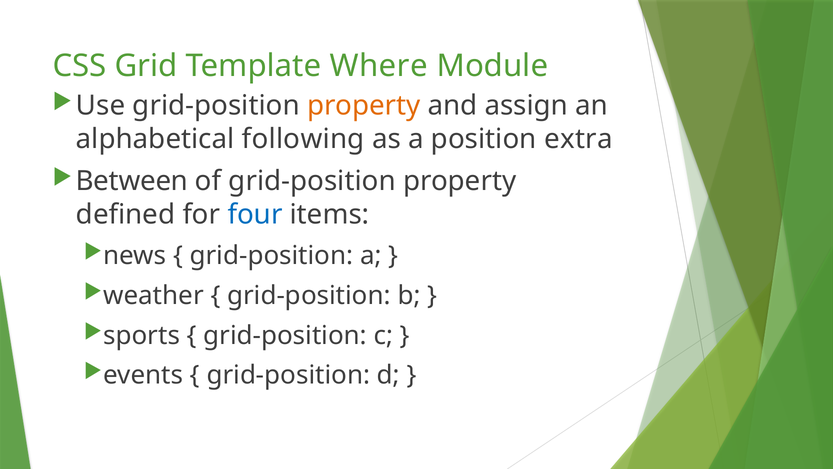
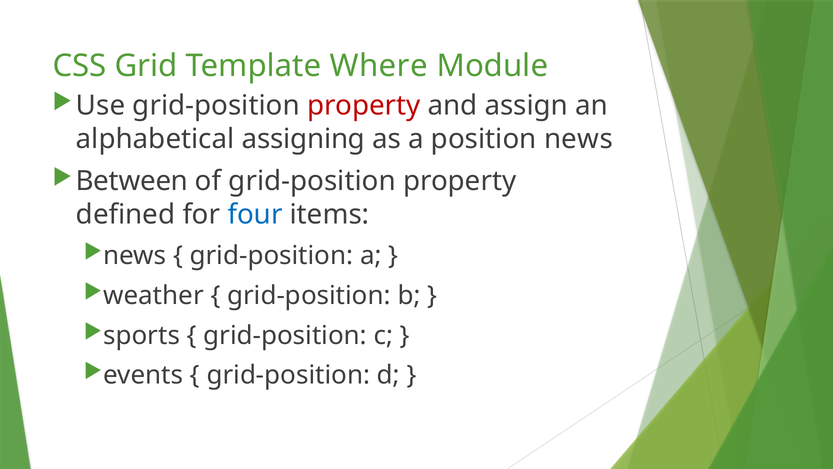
property at (364, 106) colour: orange -> red
following: following -> assigning
position extra: extra -> news
